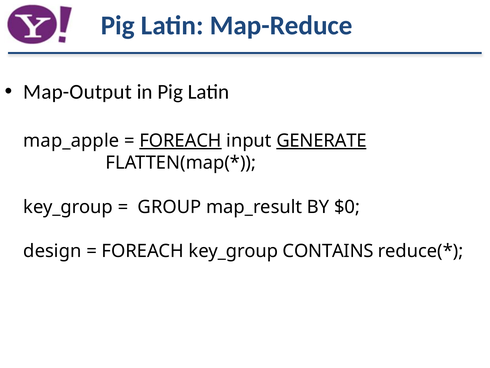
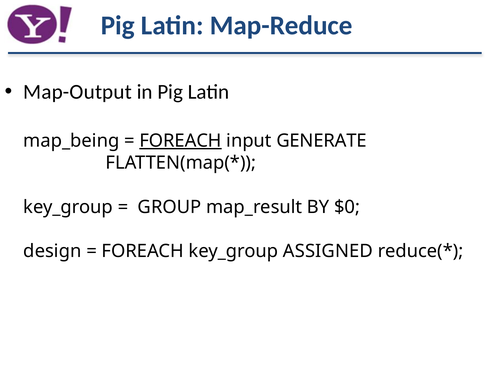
map_apple: map_apple -> map_being
GENERATE underline: present -> none
CONTAINS: CONTAINS -> ASSIGNED
